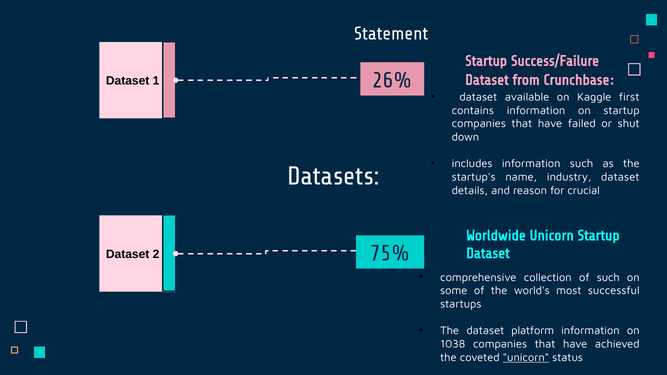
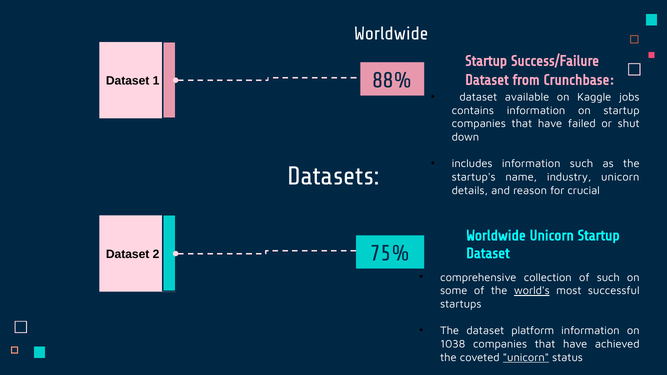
Statement at (391, 33): Statement -> Worldwide
26%: 26% -> 88%
first: first -> jobs
industry dataset: dataset -> unicorn
world's underline: none -> present
